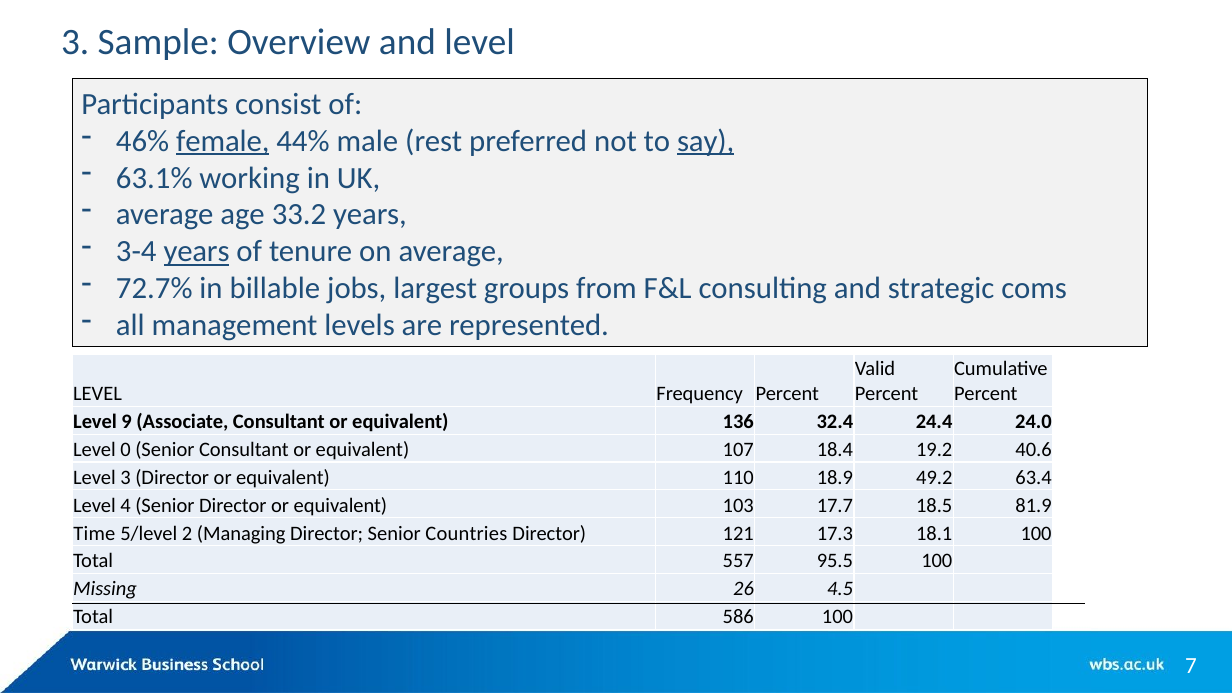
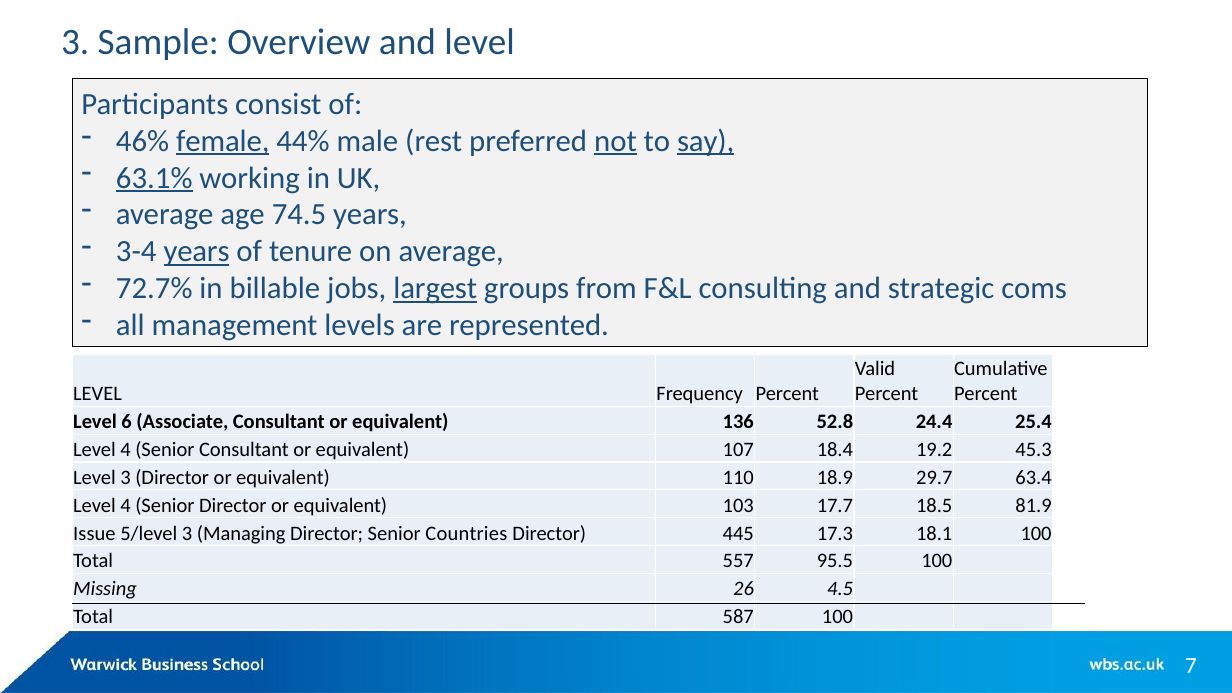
not underline: none -> present
63.1% underline: none -> present
33.2: 33.2 -> 74.5
largest underline: none -> present
9: 9 -> 6
32.4: 32.4 -> 52.8
24.0: 24.0 -> 25.4
0 at (125, 450): 0 -> 4
40.6: 40.6 -> 45.3
49.2: 49.2 -> 29.7
Time: Time -> Issue
5/level 2: 2 -> 3
121: 121 -> 445
586: 586 -> 587
